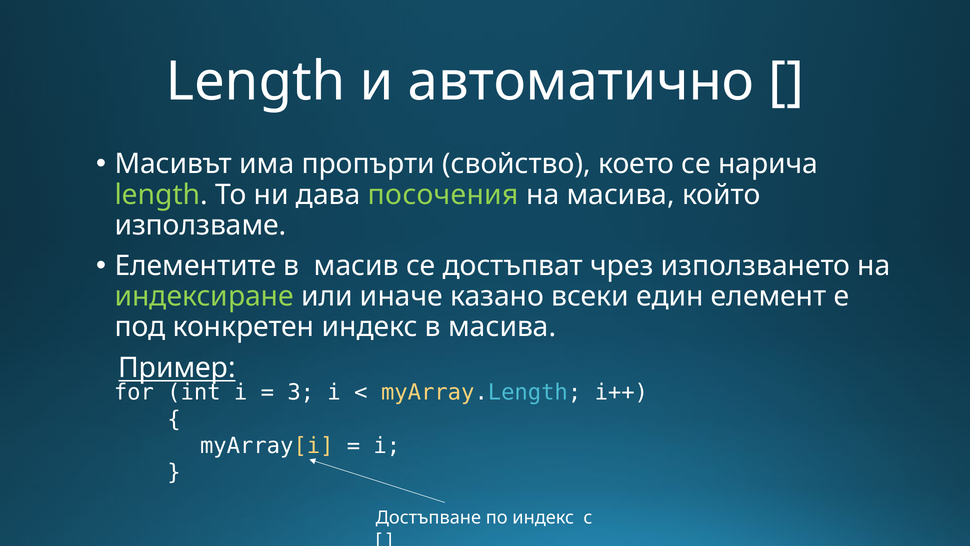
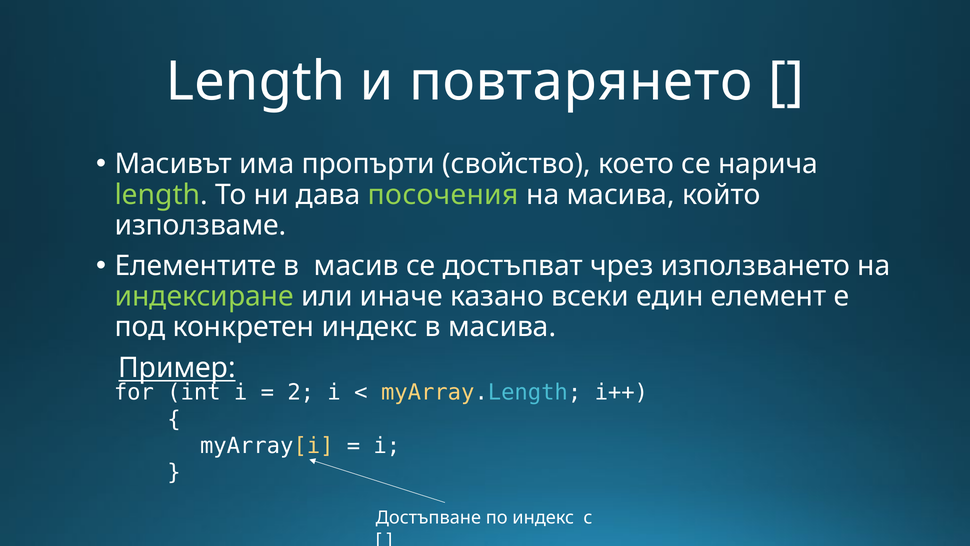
автоматично: автоматично -> повтарянето
3: 3 -> 2
